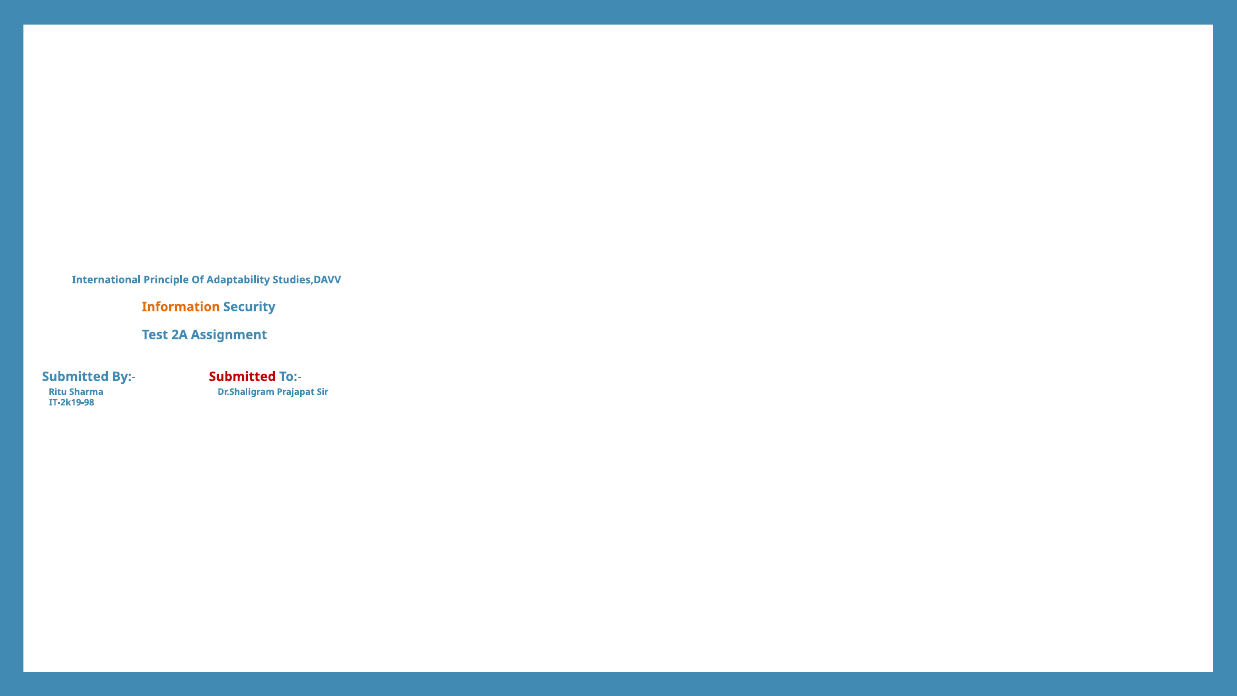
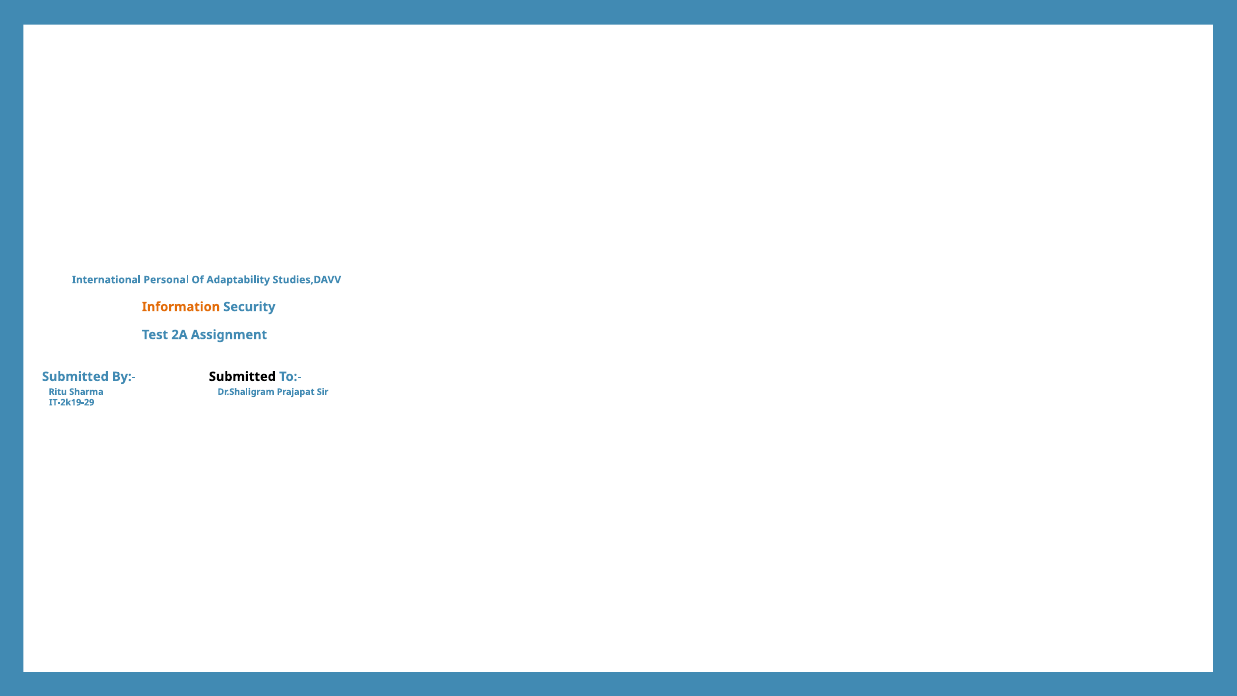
Principle: Principle -> Personal
Submitted at (242, 377) colour: red -> black
IT-2k19-98: IT-2k19-98 -> IT-2k19-29
